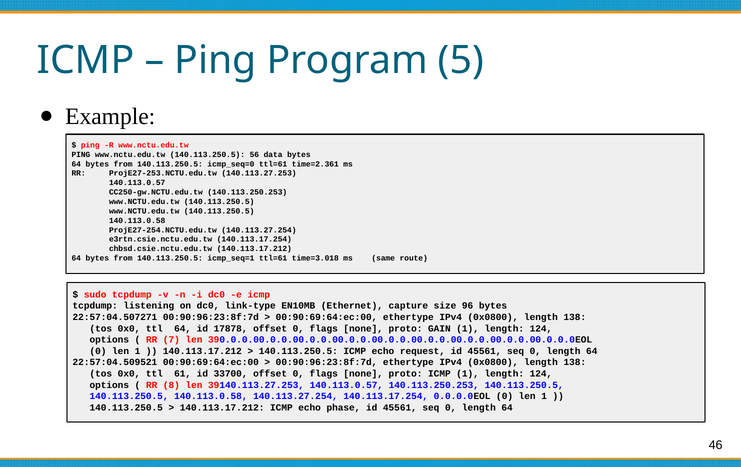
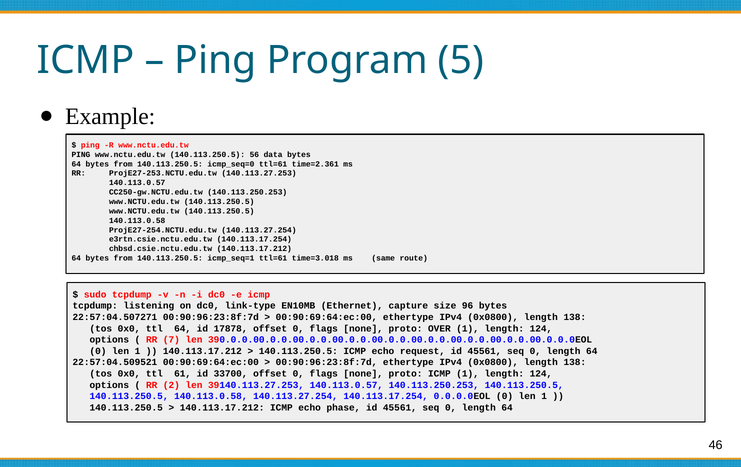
GAIN: GAIN -> OVER
8: 8 -> 2
